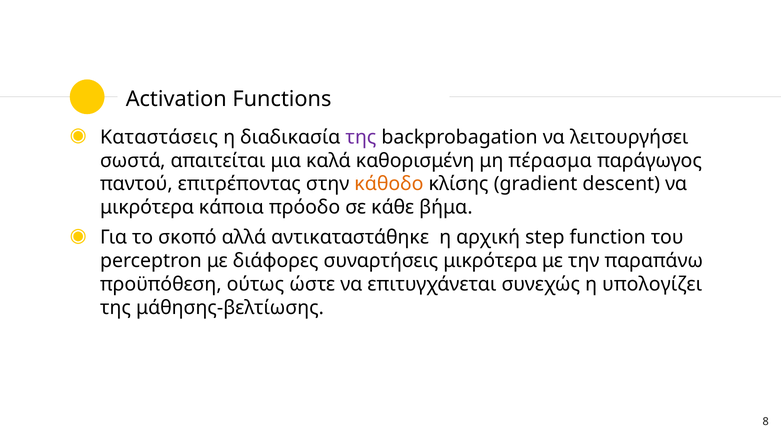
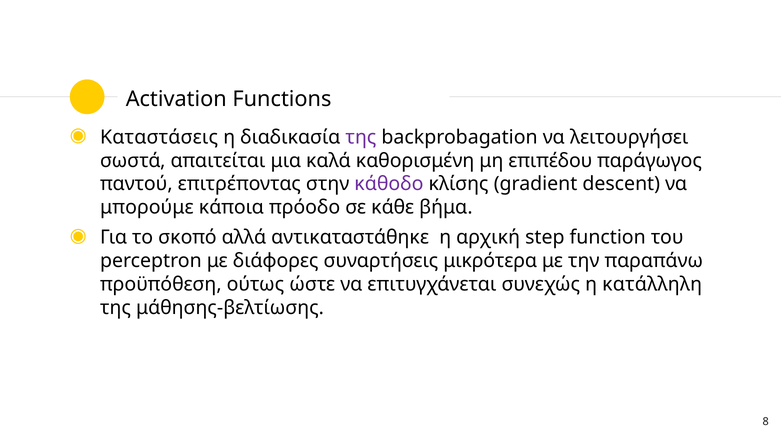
πέρασμα: πέρασμα -> επιπέδου
κάθοδο colour: orange -> purple
μικρότερα at (147, 207): μικρότερα -> μπορούμε
υπολογίζει: υπολογίζει -> κατάλληλη
